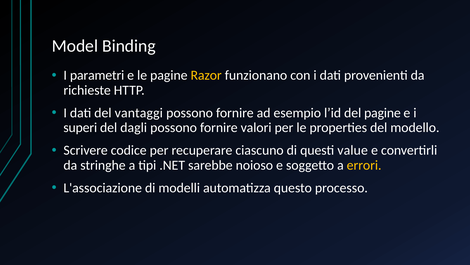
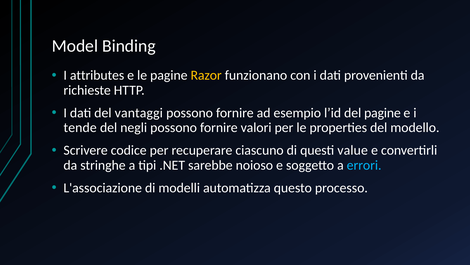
parametri: parametri -> attributes
superi: superi -> tende
dagli: dagli -> negli
errori colour: yellow -> light blue
